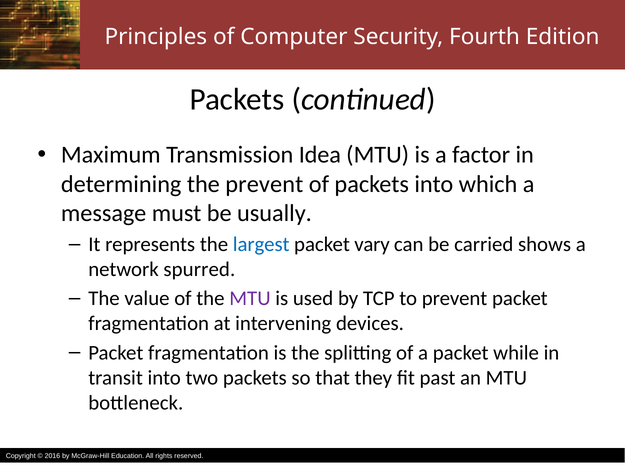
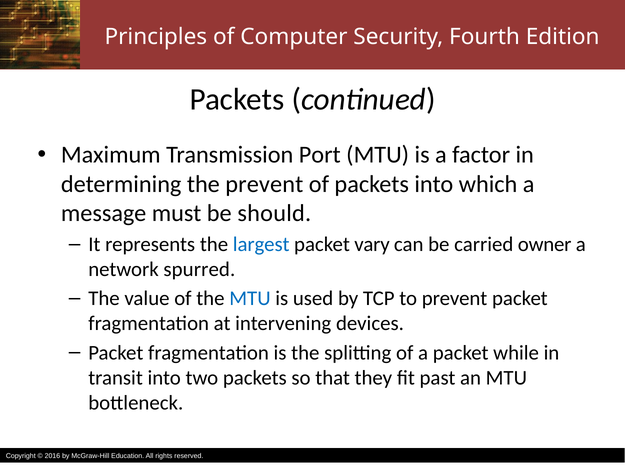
Idea: Idea -> Port
usually: usually -> should
shows: shows -> owner
MTU at (250, 298) colour: purple -> blue
